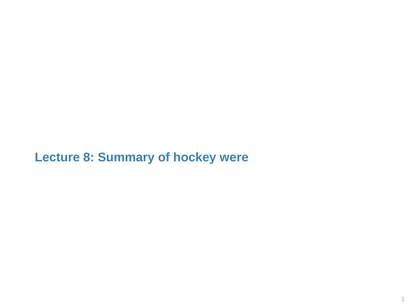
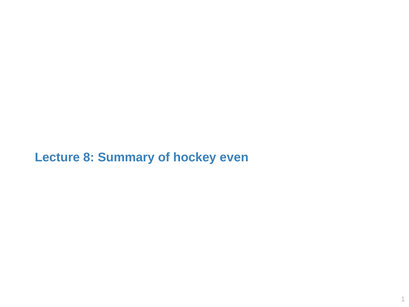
were: were -> even
